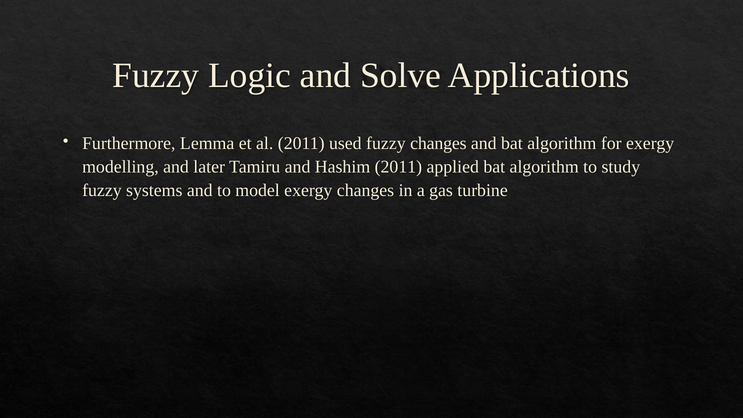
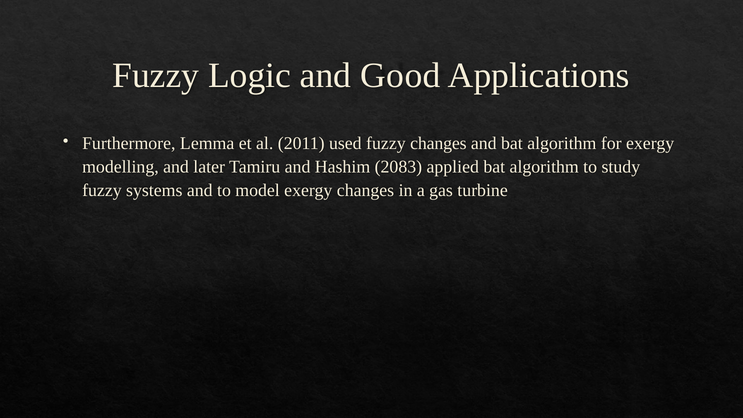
Solve: Solve -> Good
Hashim 2011: 2011 -> 2083
